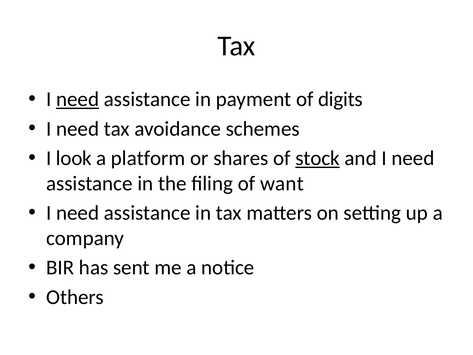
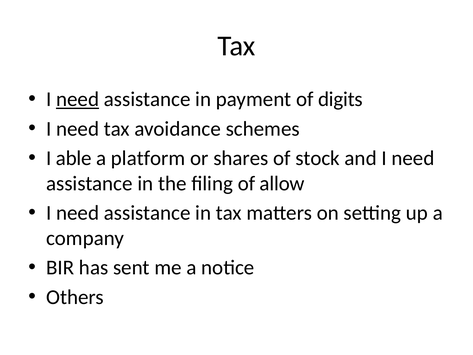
look: look -> able
stock underline: present -> none
want: want -> allow
